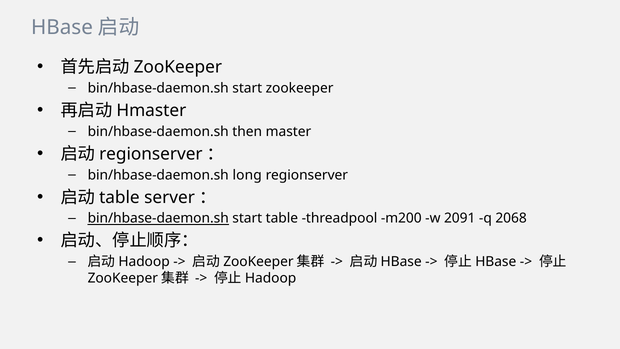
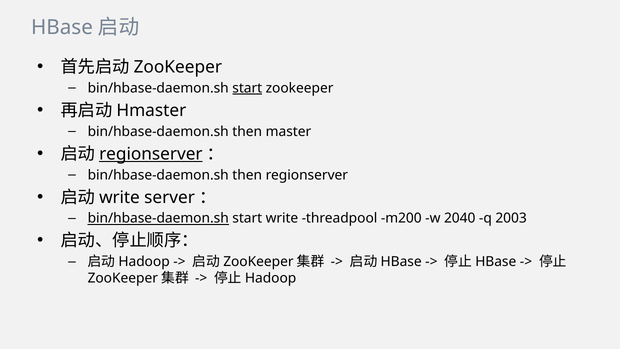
start at (247, 88) underline: none -> present
regionserver at (151, 154) underline: none -> present
long at (247, 175): long -> then
table at (119, 197): table -> write
start table: table -> write
2091: 2091 -> 2040
2068: 2068 -> 2003
